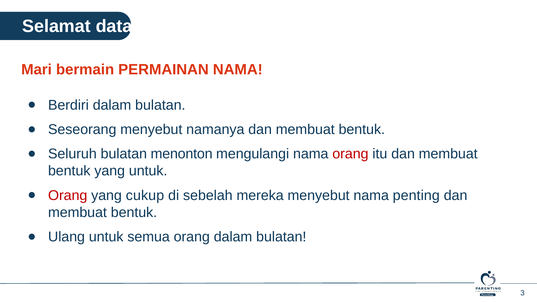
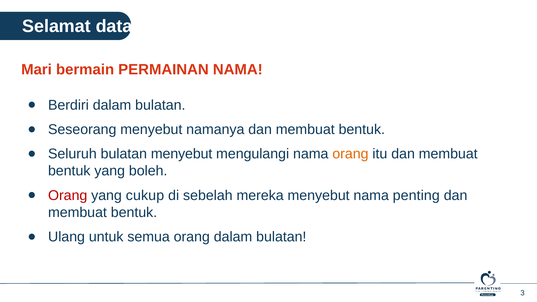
bulatan menonton: menonton -> menyebut
orang at (350, 154) colour: red -> orange
yang untuk: untuk -> boleh
